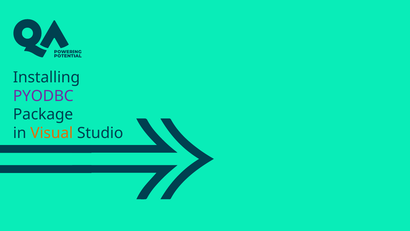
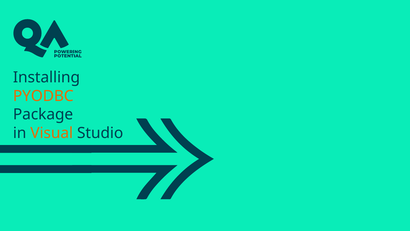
PYODBC colour: purple -> orange
